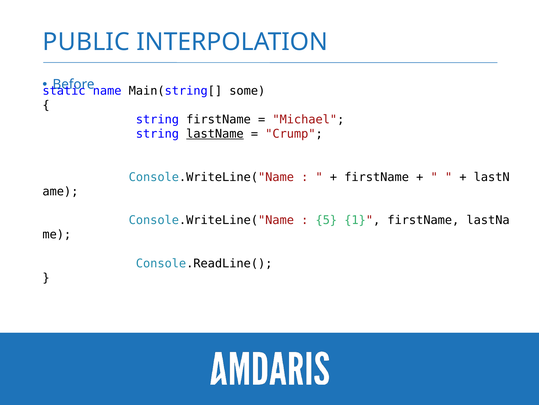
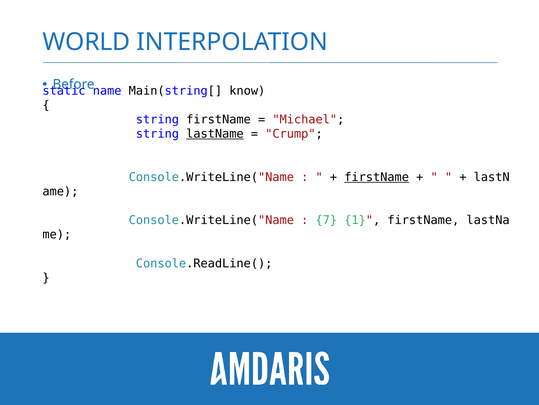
PUBLIC: PUBLIC -> WORLD
some: some -> know
firstName at (377, 177) underline: none -> present
5: 5 -> 7
